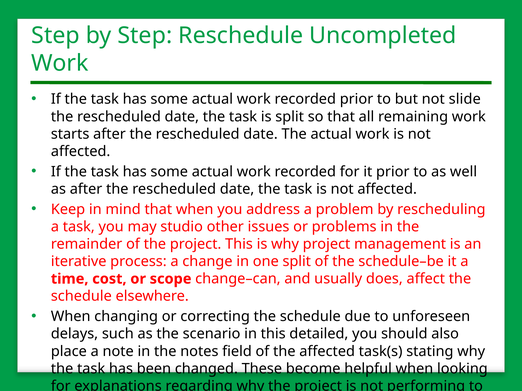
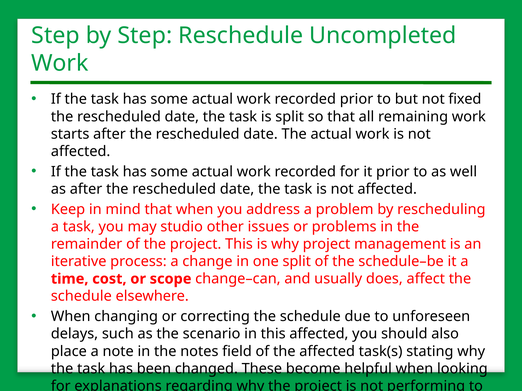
slide: slide -> fixed
this detailed: detailed -> affected
